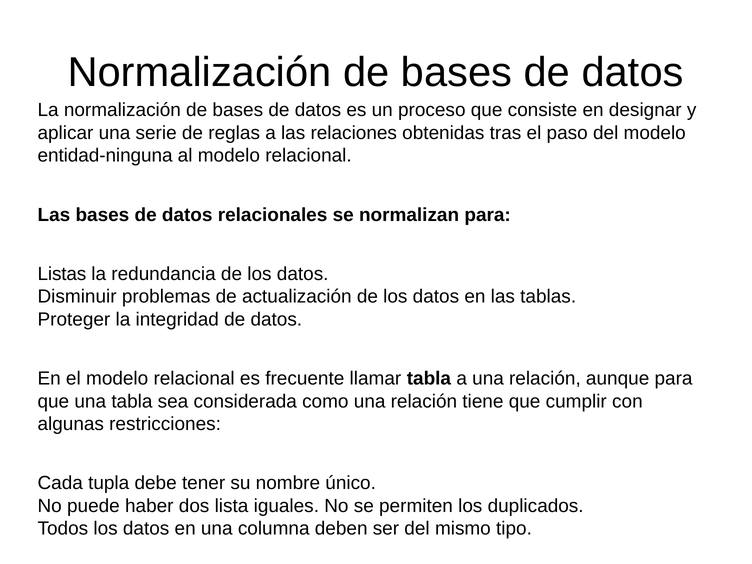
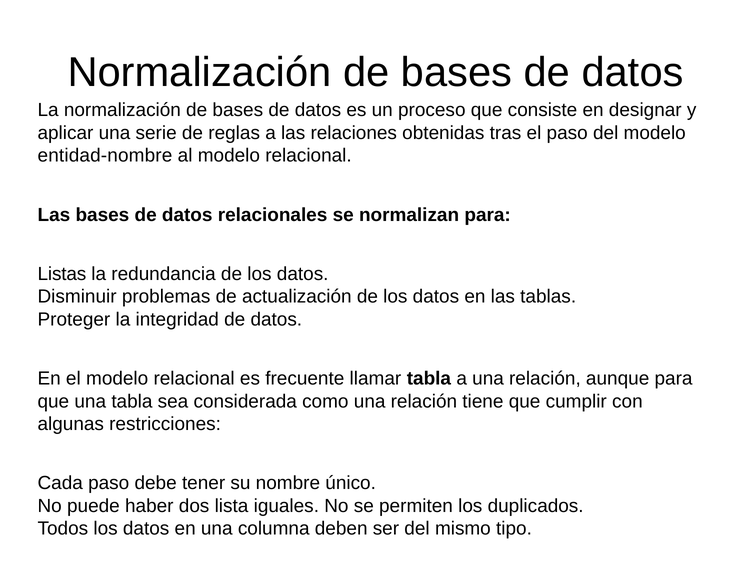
entidad-ninguna: entidad-ninguna -> entidad-nombre
Cada tupla: tupla -> paso
